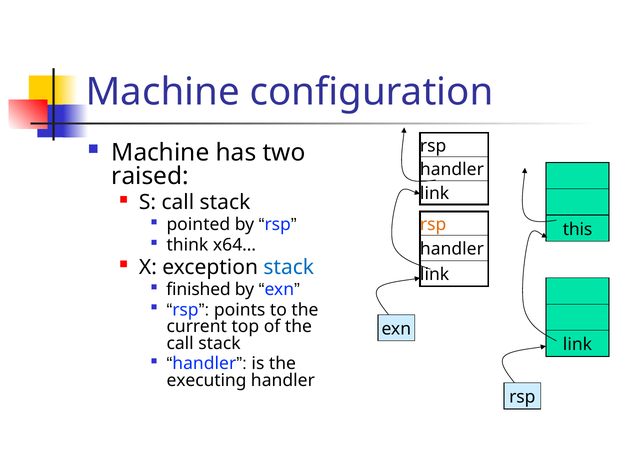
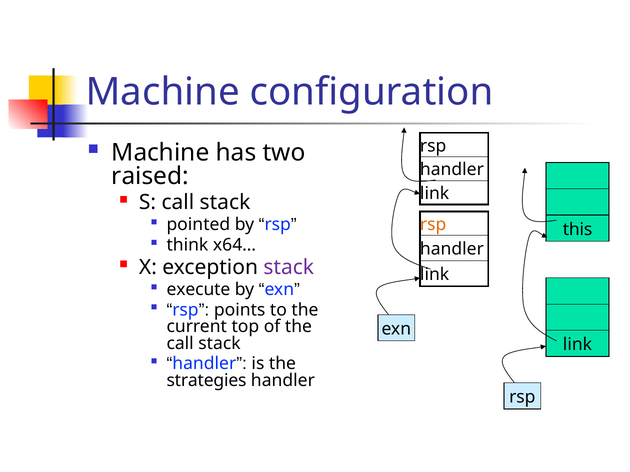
stack at (289, 268) colour: blue -> purple
finished: finished -> execute
executing: executing -> strategies
